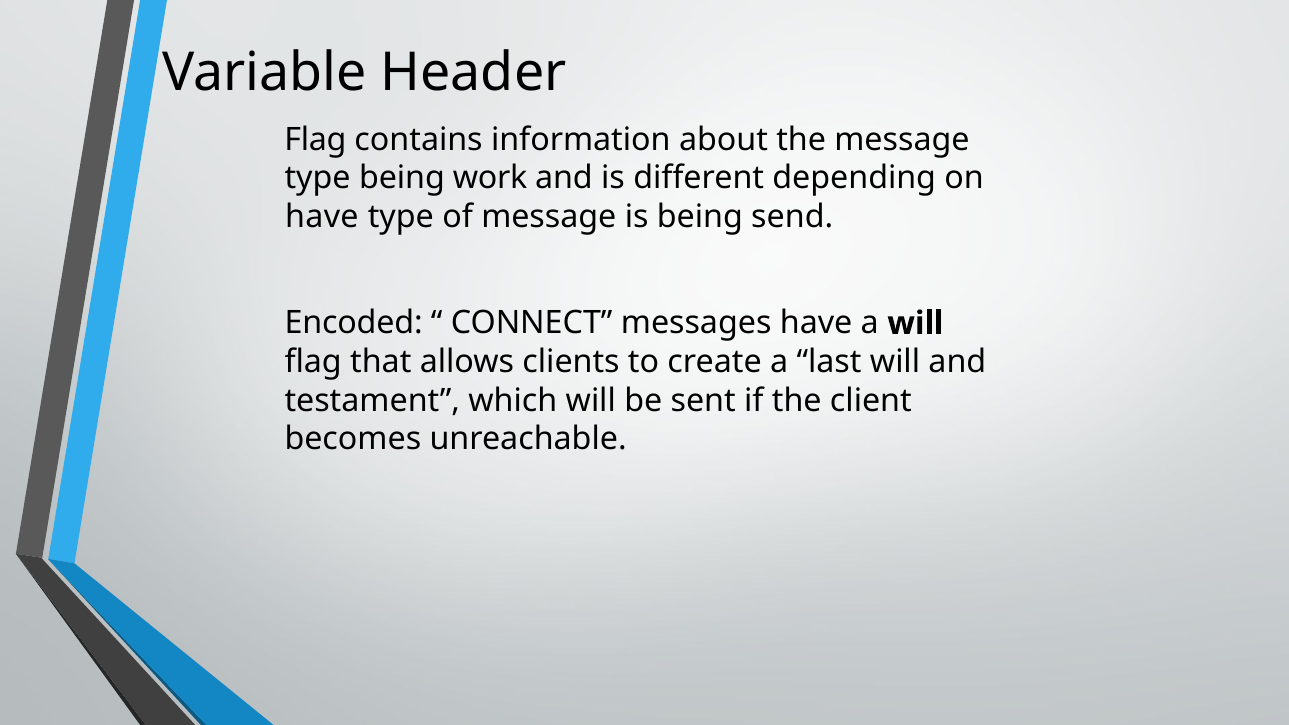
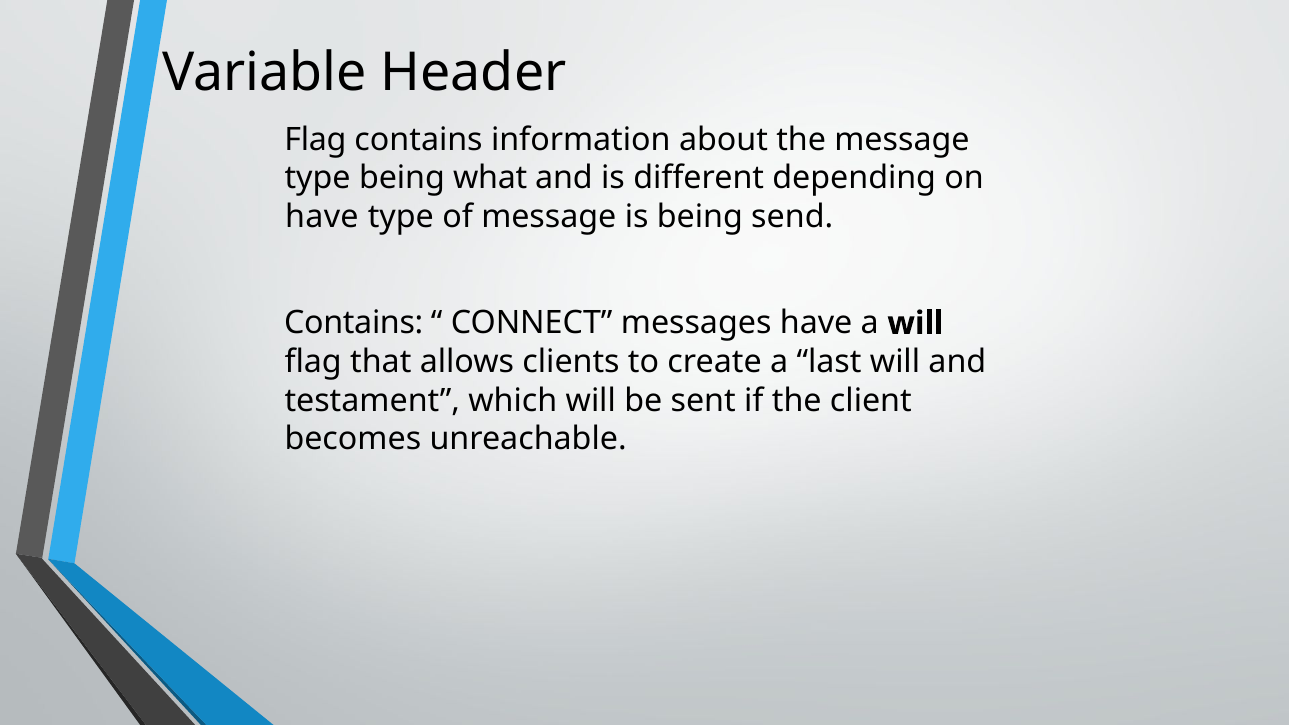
work: work -> what
Encoded at (354, 323): Encoded -> Contains
